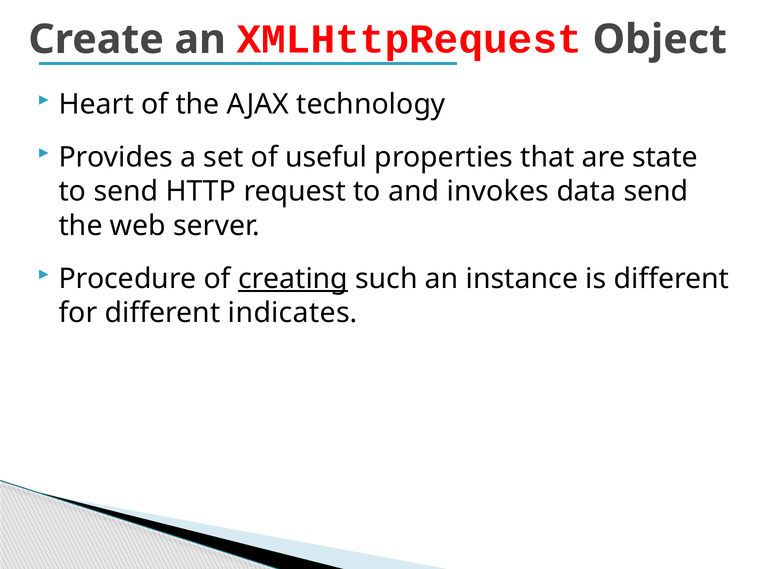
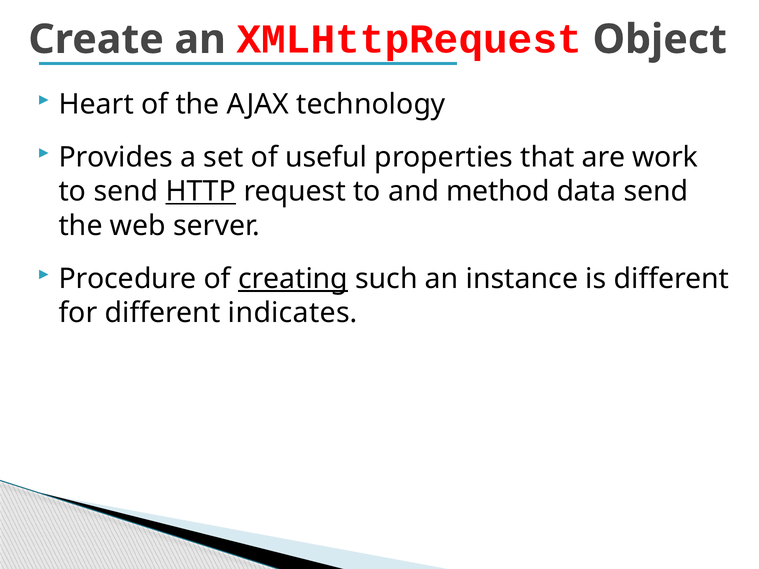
state: state -> work
HTTP underline: none -> present
invokes: invokes -> method
